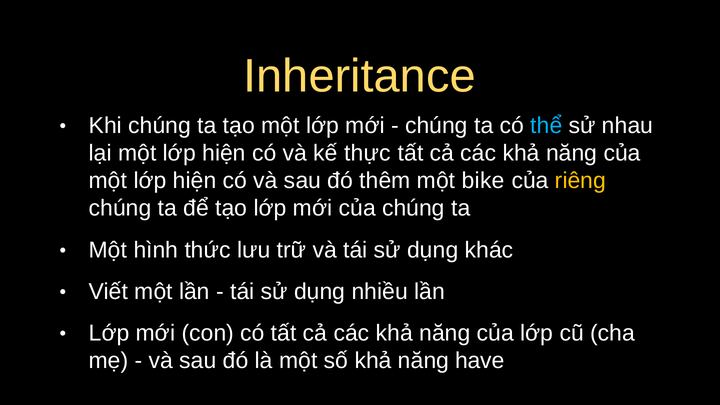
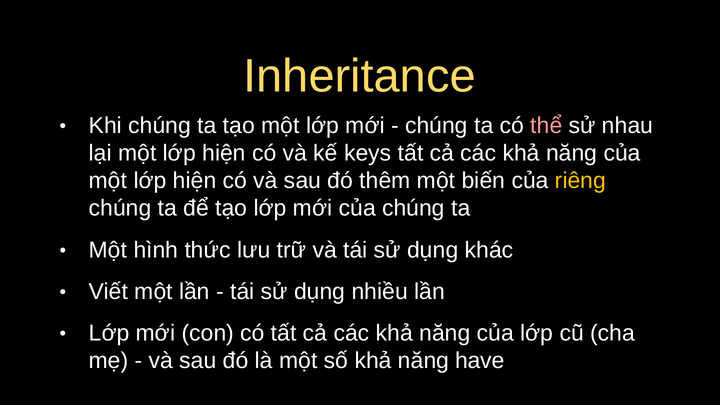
thể colour: light blue -> pink
thực: thực -> keys
bike: bike -> biến
